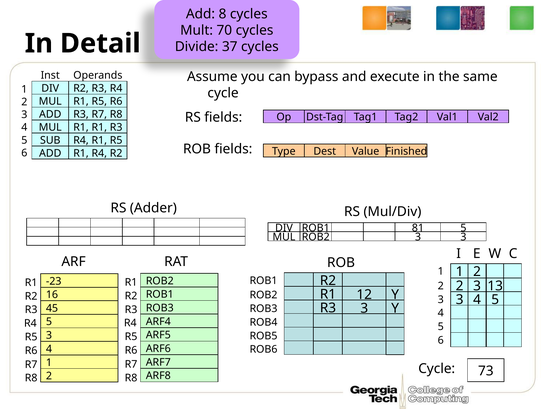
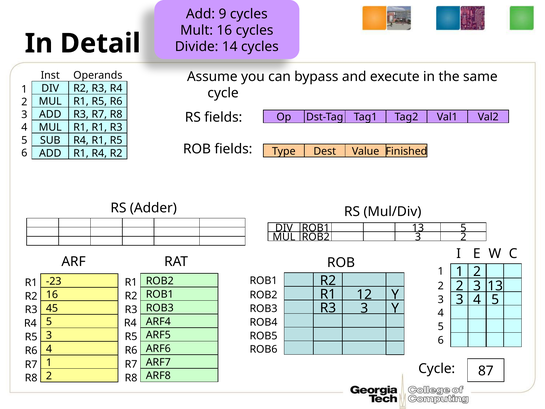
8: 8 -> 9
Mult 70: 70 -> 16
37: 37 -> 14
ROB1 81: 81 -> 13
ROB2 3 3: 3 -> 2
73: 73 -> 87
